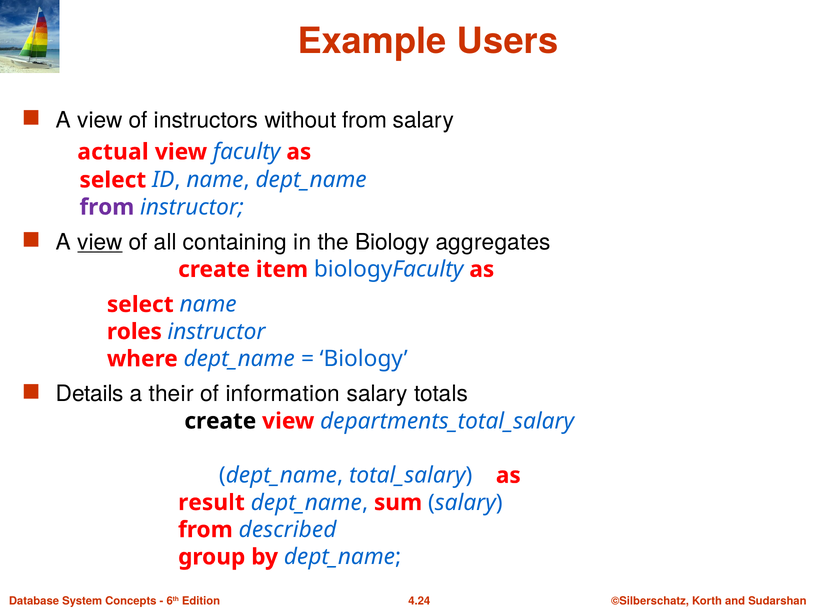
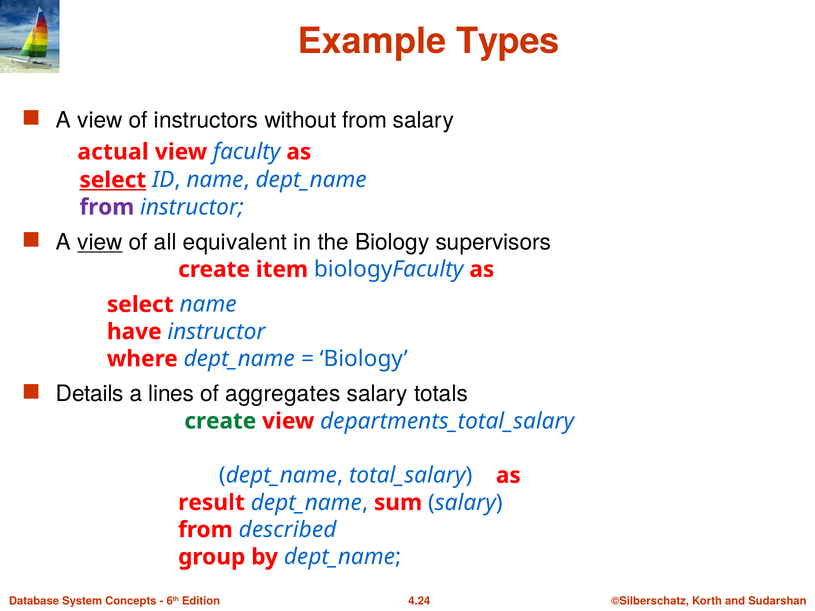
Users: Users -> Types
select at (113, 180) underline: none -> present
containing: containing -> equivalent
aggregates: aggregates -> supervisors
roles: roles -> have
their: their -> lines
information: information -> aggregates
create at (220, 421) colour: black -> green
